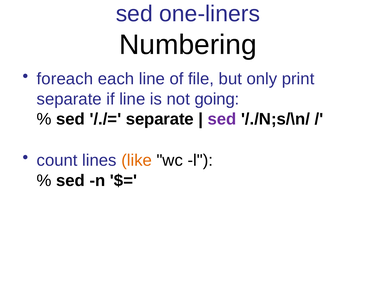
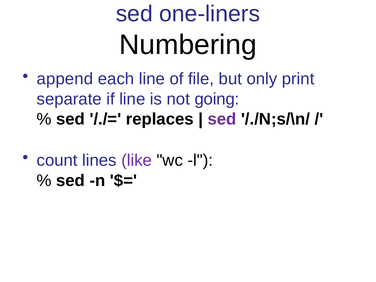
foreach: foreach -> append
separate at (160, 119): separate -> replaces
like colour: orange -> purple
